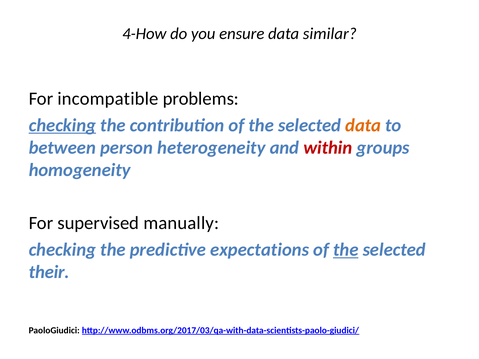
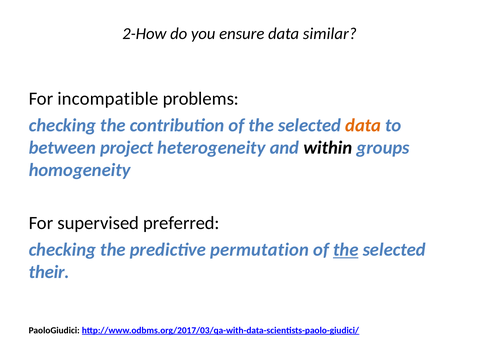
4-How: 4-How -> 2-How
checking at (62, 125) underline: present -> none
person: person -> project
within colour: red -> black
manually: manually -> preferred
expectations: expectations -> permutation
